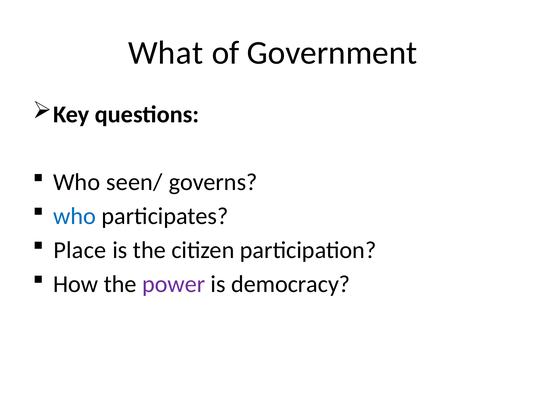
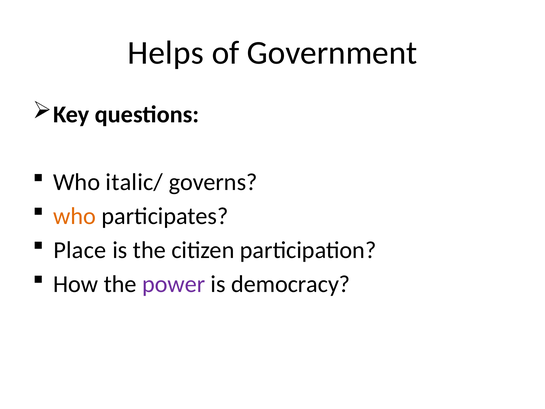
What: What -> Helps
seen/: seen/ -> italic/
who at (75, 216) colour: blue -> orange
